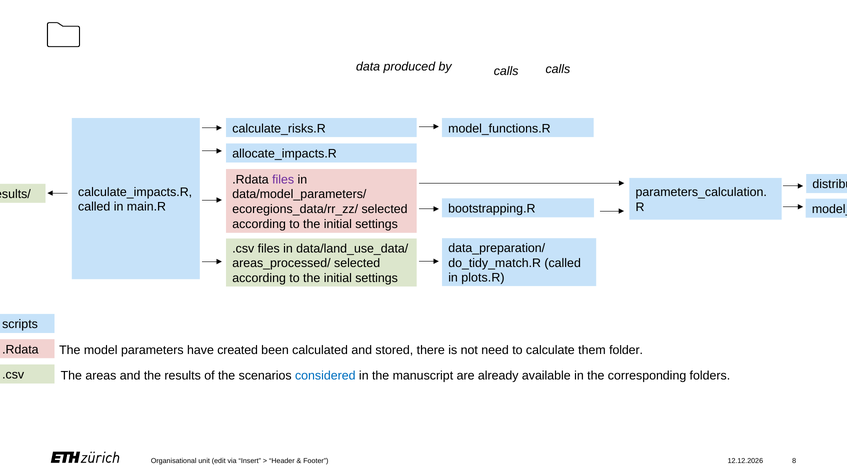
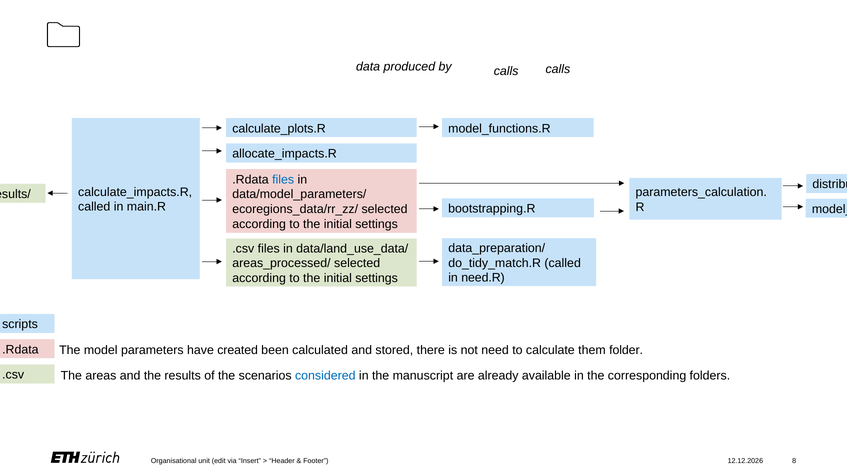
calculate_risks.R: calculate_risks.R -> calculate_plots.R
files at (283, 180) colour: purple -> blue
plots.R: plots.R -> need.R
